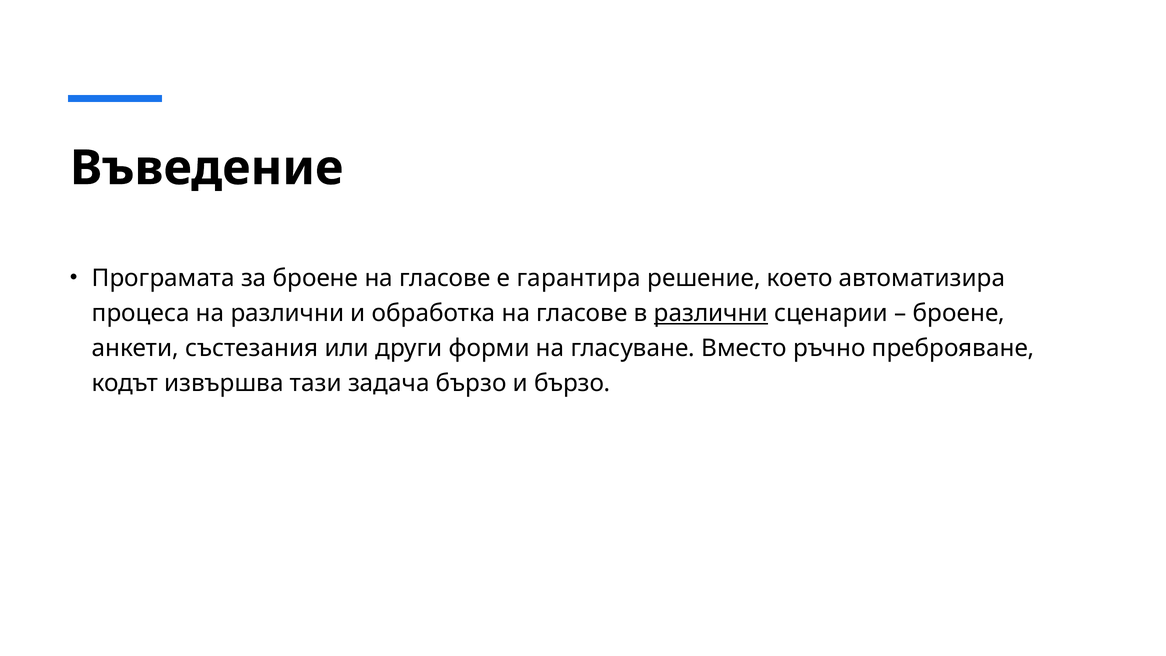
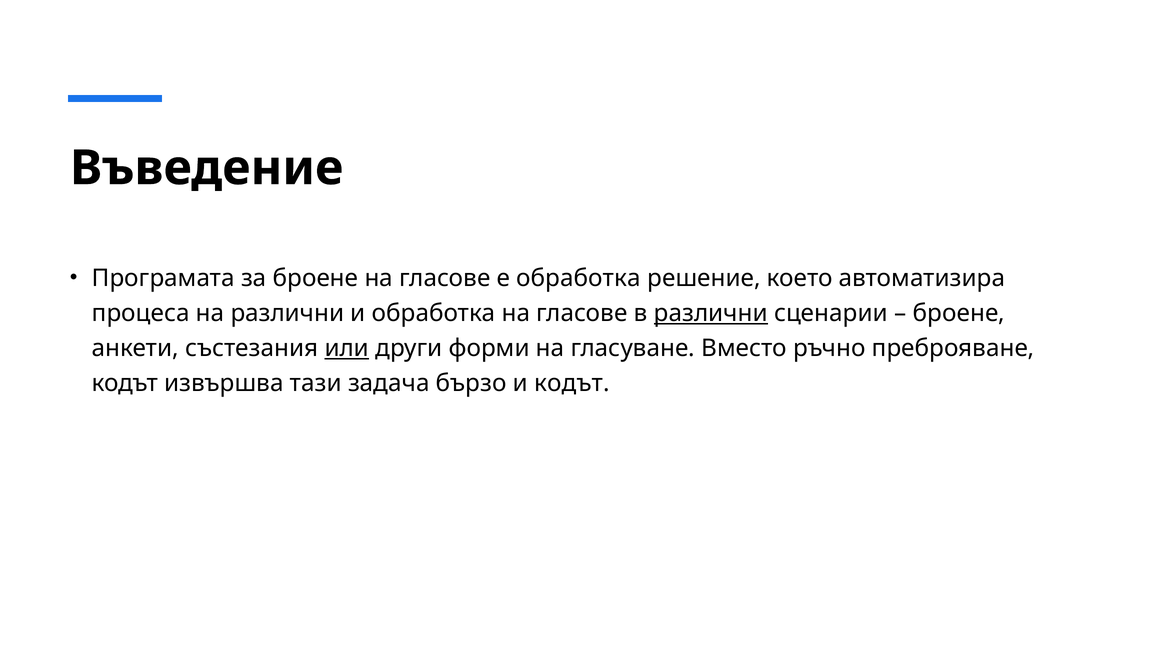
е гарантира: гарантира -> обработка
или underline: none -> present
и бързо: бързо -> кодът
